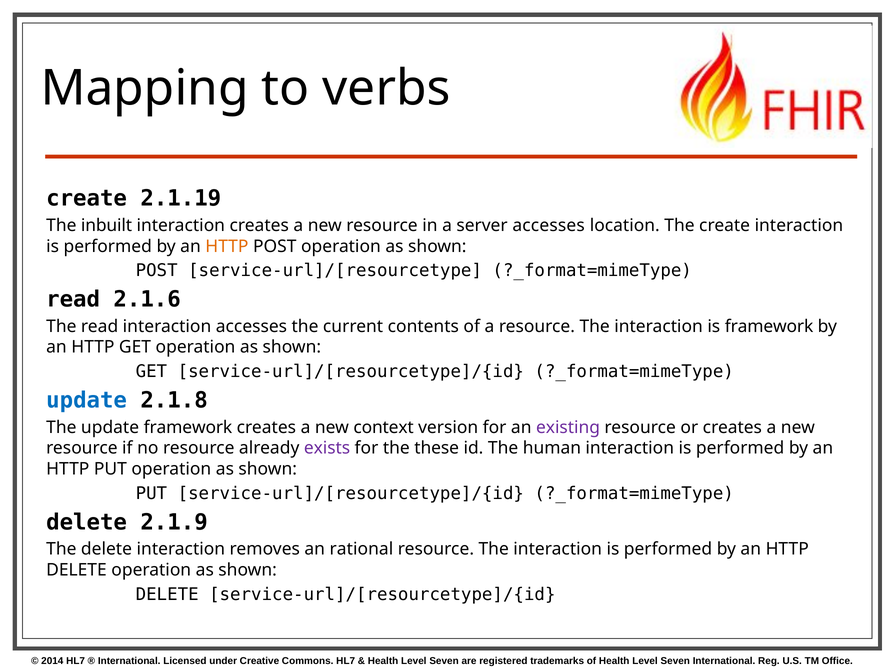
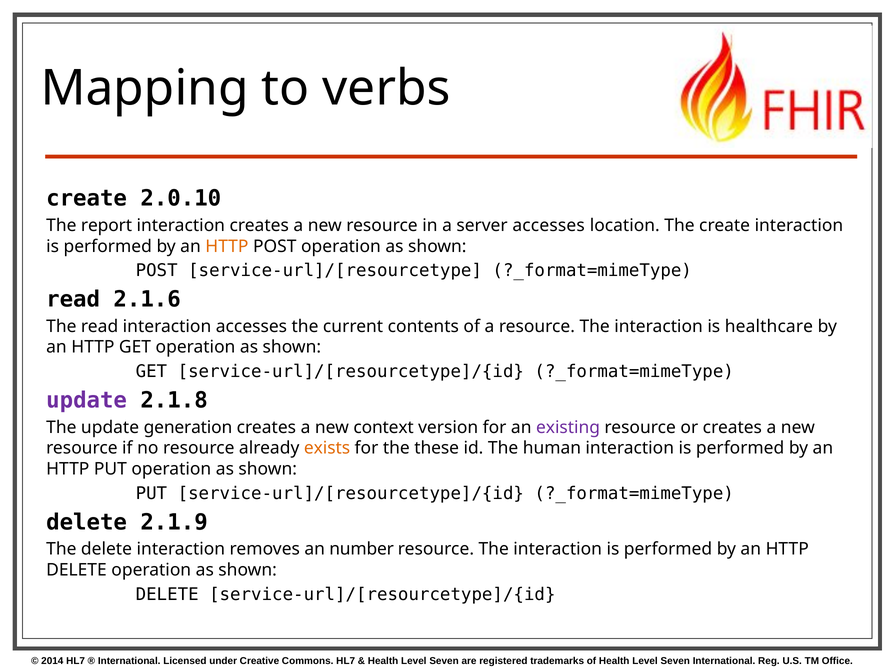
2.1.19: 2.1.19 -> 2.0.10
inbuilt: inbuilt -> report
is framework: framework -> healthcare
update at (87, 400) colour: blue -> purple
update framework: framework -> generation
exists colour: purple -> orange
rational: rational -> number
